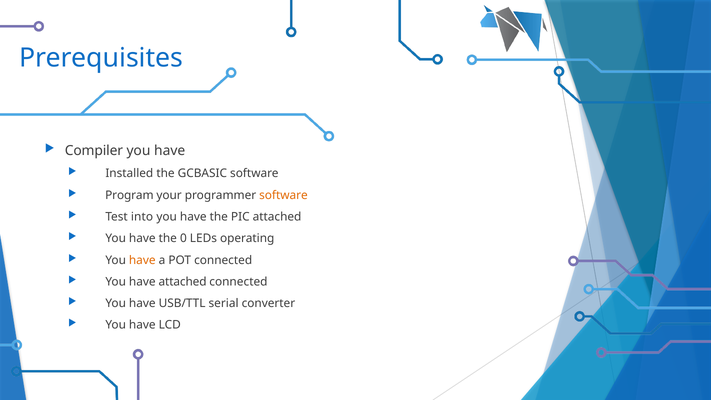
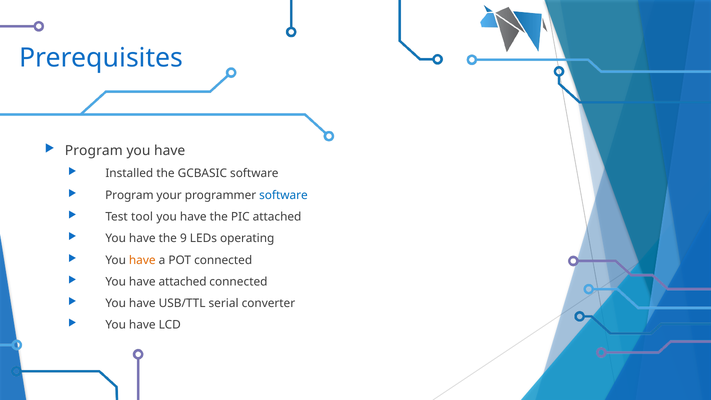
Compiler at (94, 151): Compiler -> Program
software at (283, 195) colour: orange -> blue
into: into -> tool
0: 0 -> 9
